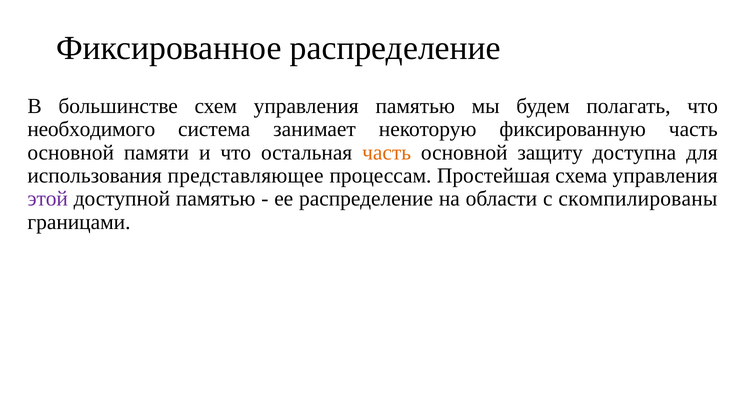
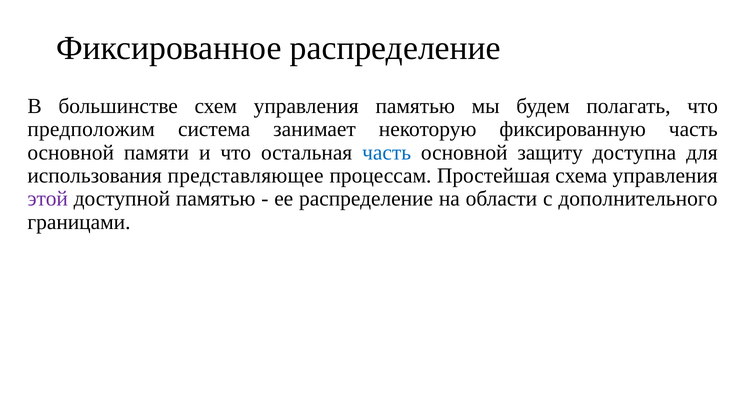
необходимого: необходимого -> предположим
часть at (387, 152) colour: orange -> blue
скомпилированы: скомпилированы -> дополнительного
